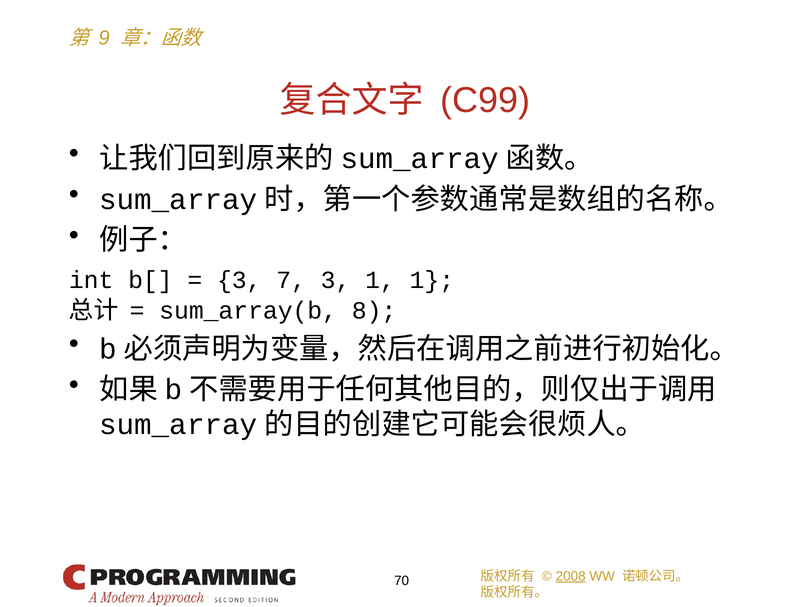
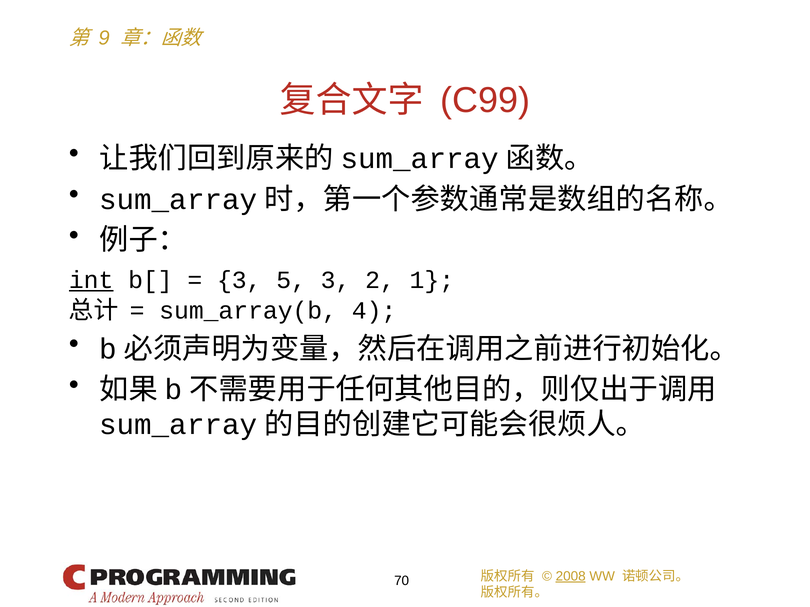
int underline: none -> present
7: 7 -> 5
3 1: 1 -> 2
8: 8 -> 4
